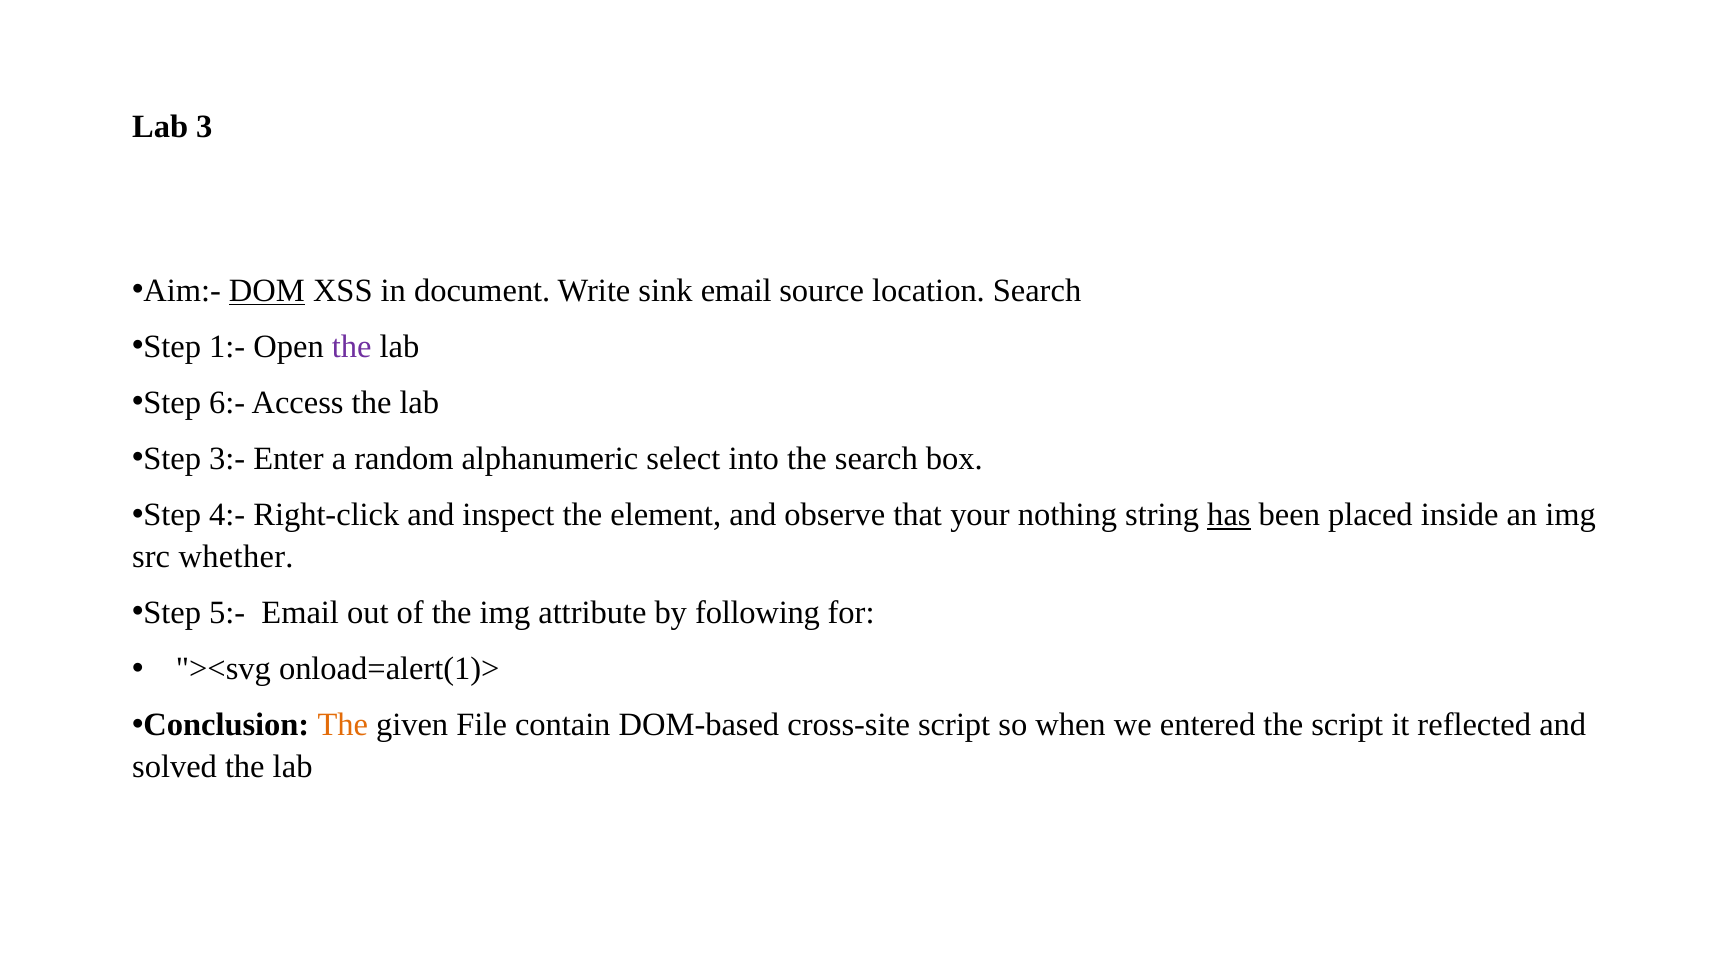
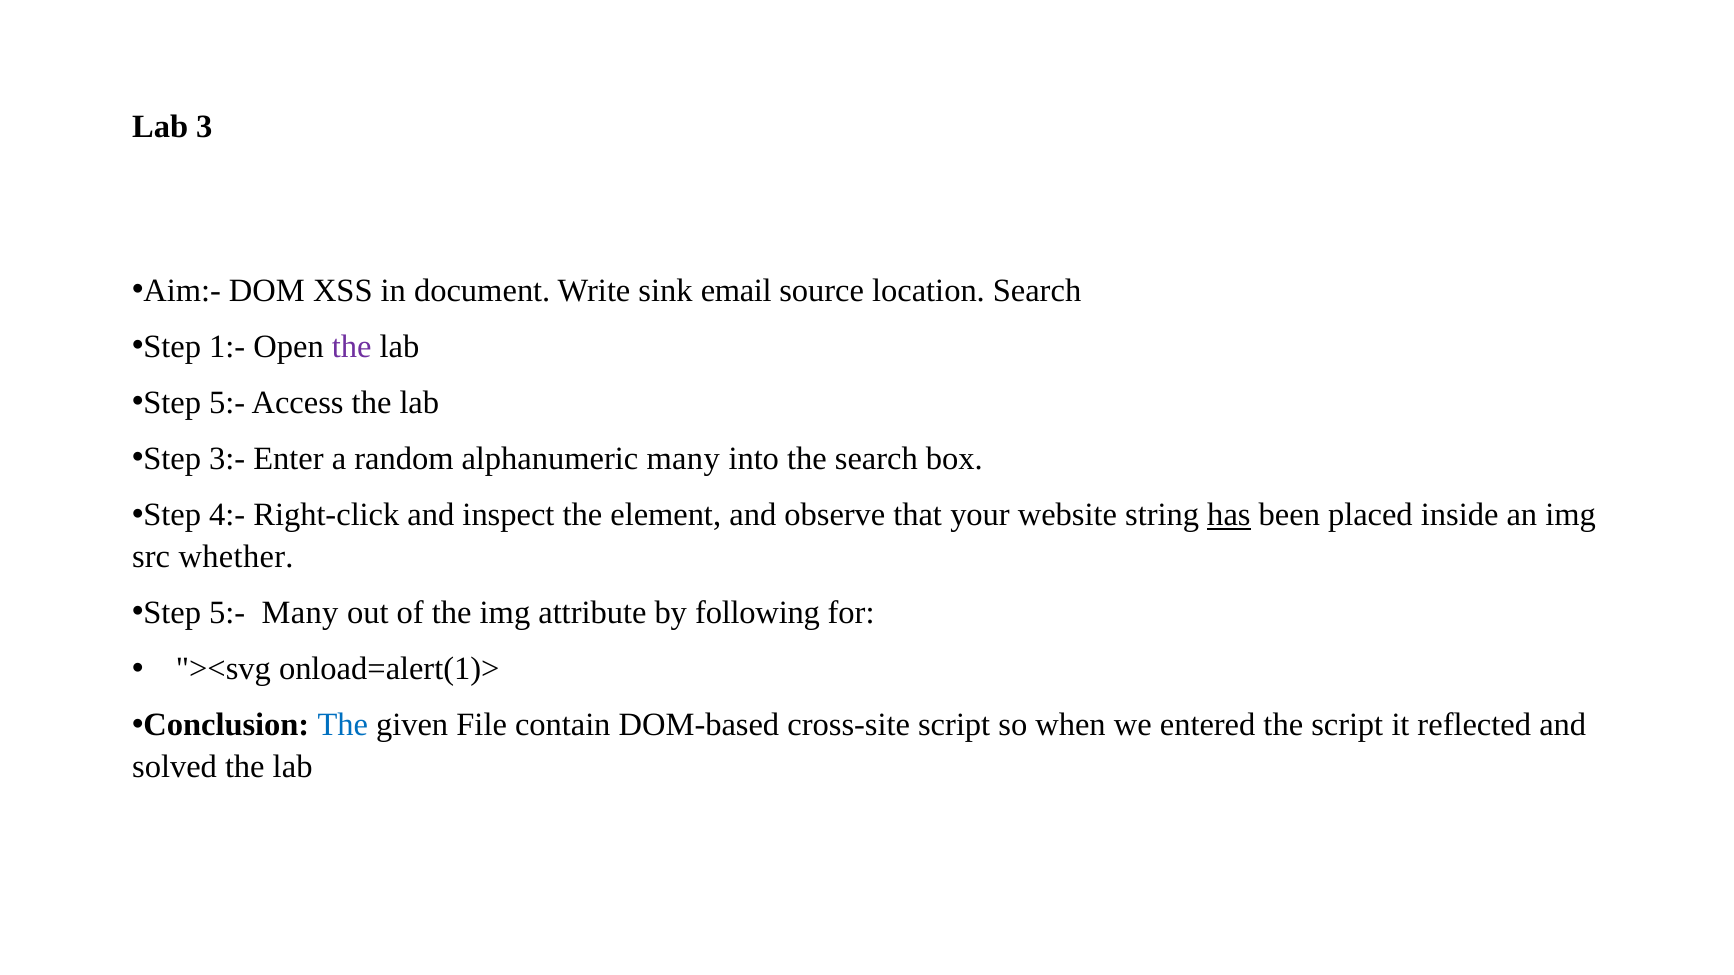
DOM underline: present -> none
6:- at (227, 403): 6:- -> 5:-
alphanumeric select: select -> many
nothing: nothing -> website
5:- Email: Email -> Many
The at (343, 726) colour: orange -> blue
